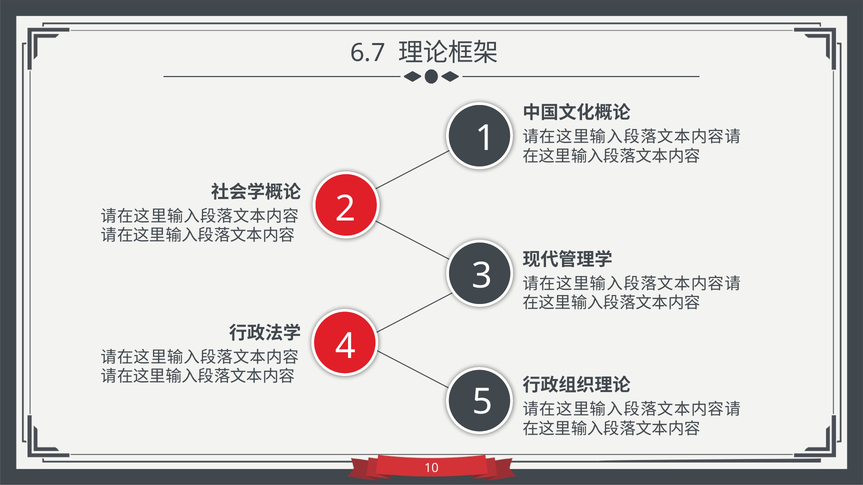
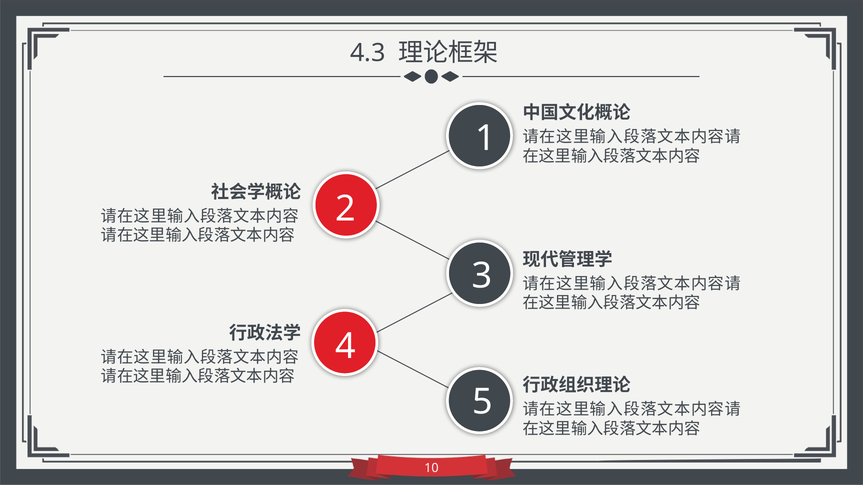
6.7: 6.7 -> 4.3
